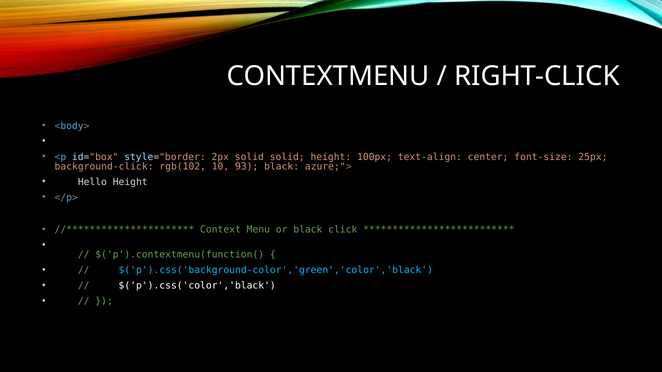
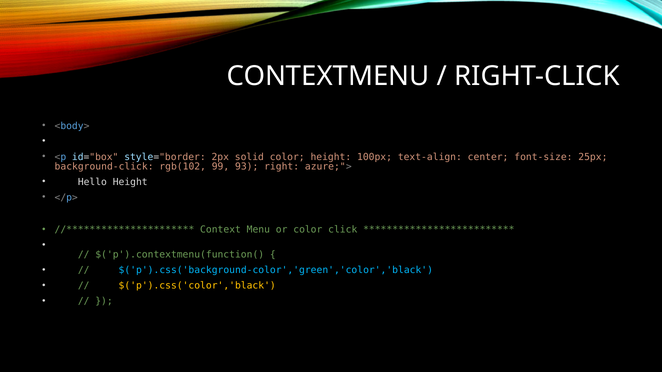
solid solid: solid -> color
10: 10 -> 99
93 black: black -> right
or black: black -> color
$('p').css('color','black colour: white -> yellow
